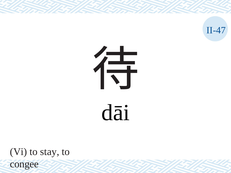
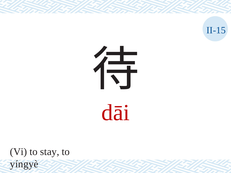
II-47: II-47 -> II-15
dāi colour: black -> red
congee: congee -> yíngyè
